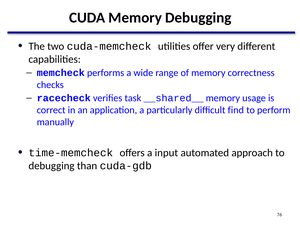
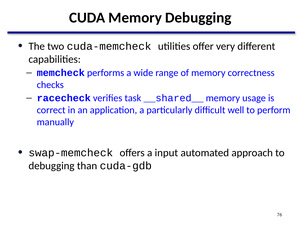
find: find -> well
time-memcheck: time-memcheck -> swap-memcheck
